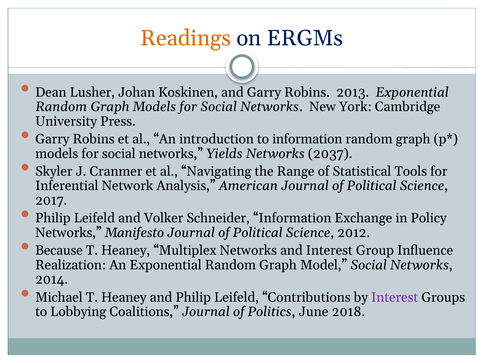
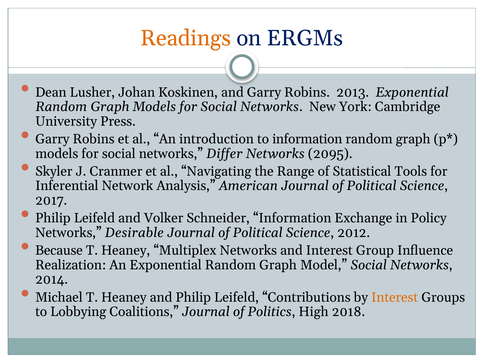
Yields: Yields -> Differ
2037: 2037 -> 2095
Manifesto: Manifesto -> Desirable
Interest at (395, 297) colour: purple -> orange
June: June -> High
